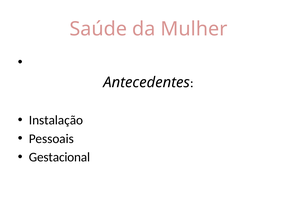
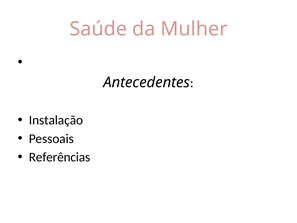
Gestacional: Gestacional -> Referências
